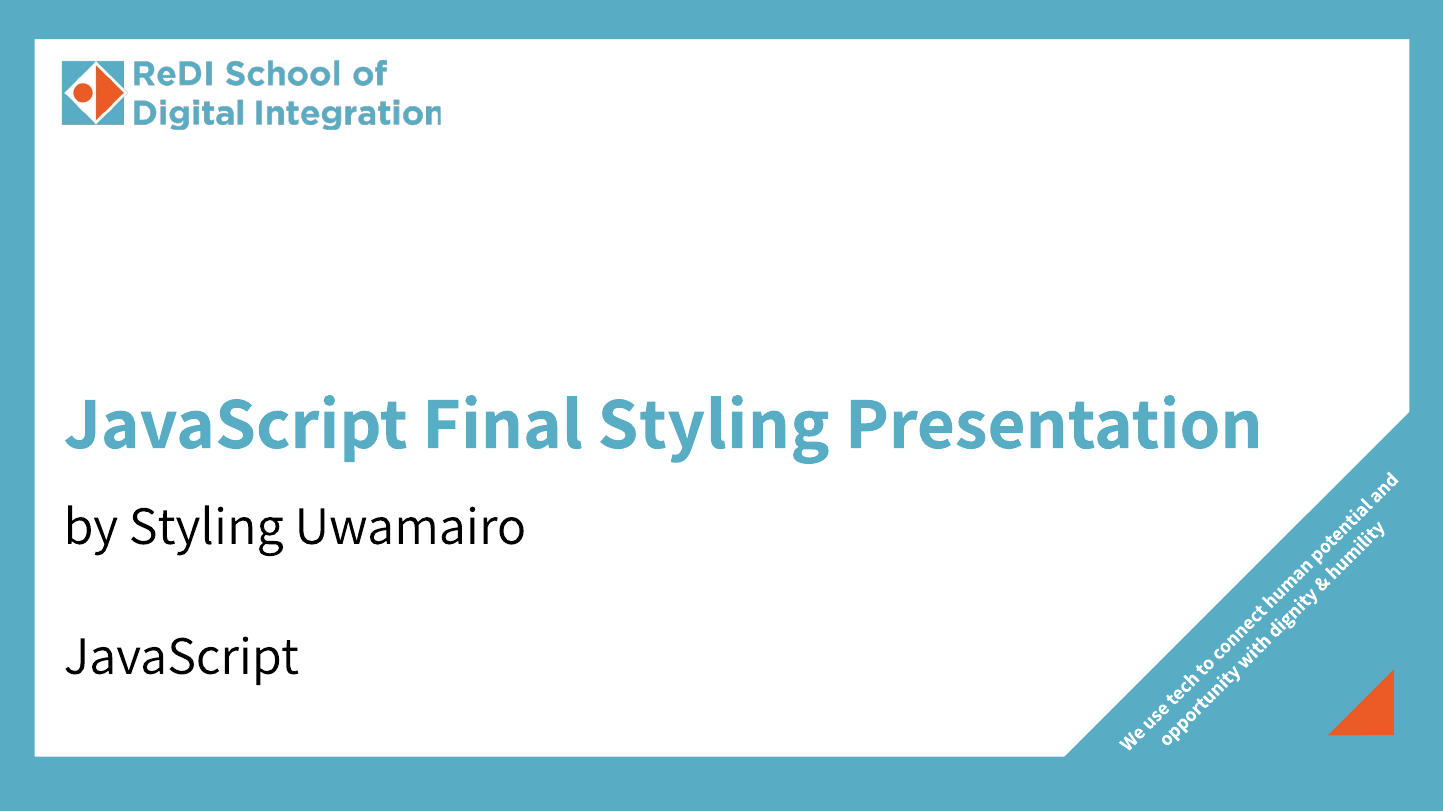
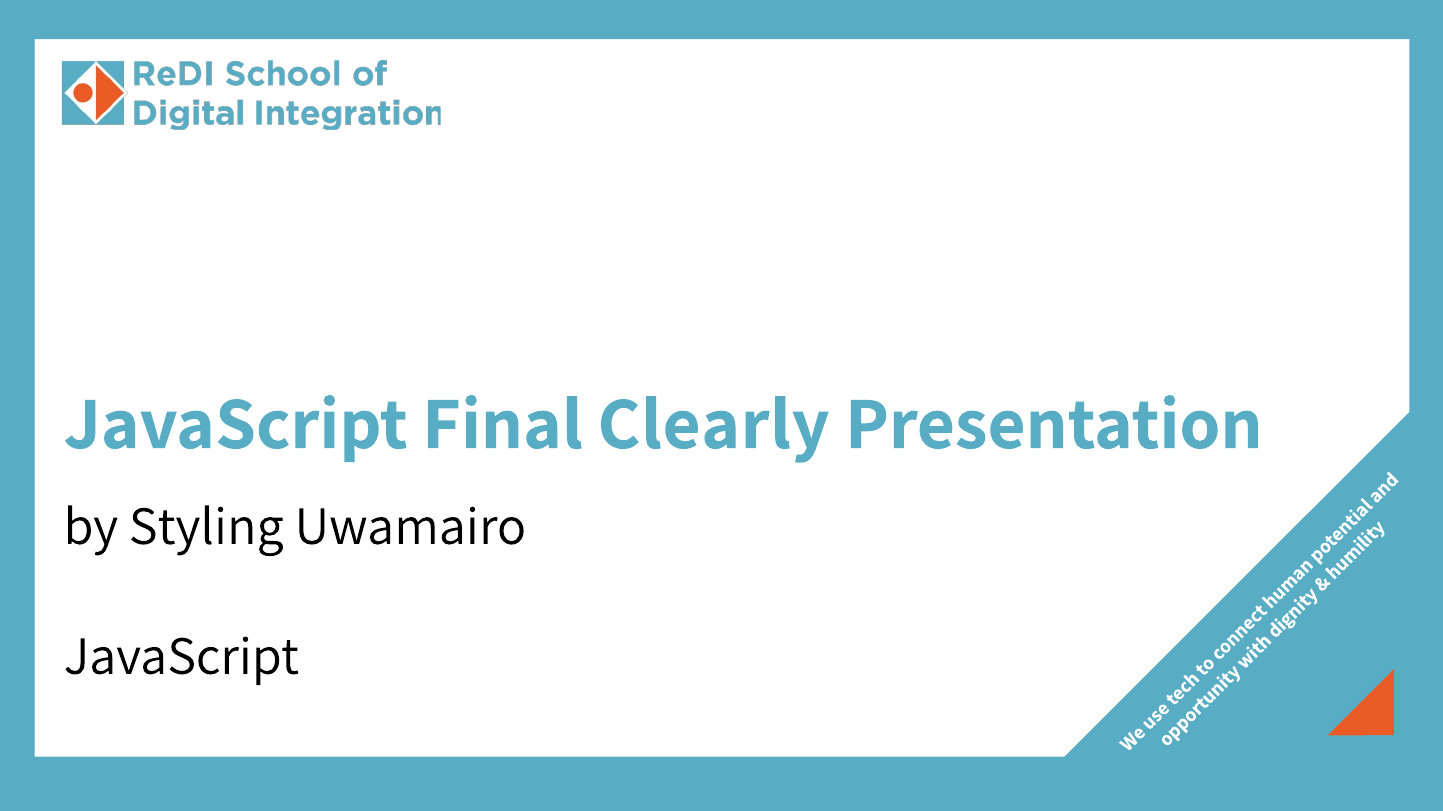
Final Styling: Styling -> Clearly
